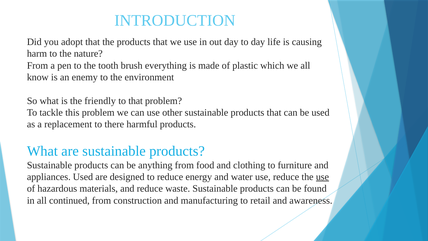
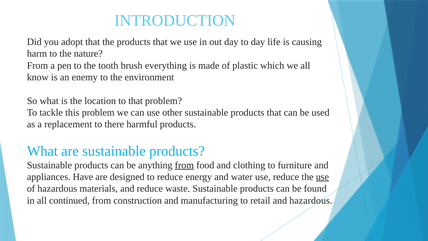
friendly: friendly -> location
from at (184, 165) underline: none -> present
appliances Used: Used -> Have
and awareness: awareness -> hazardous
